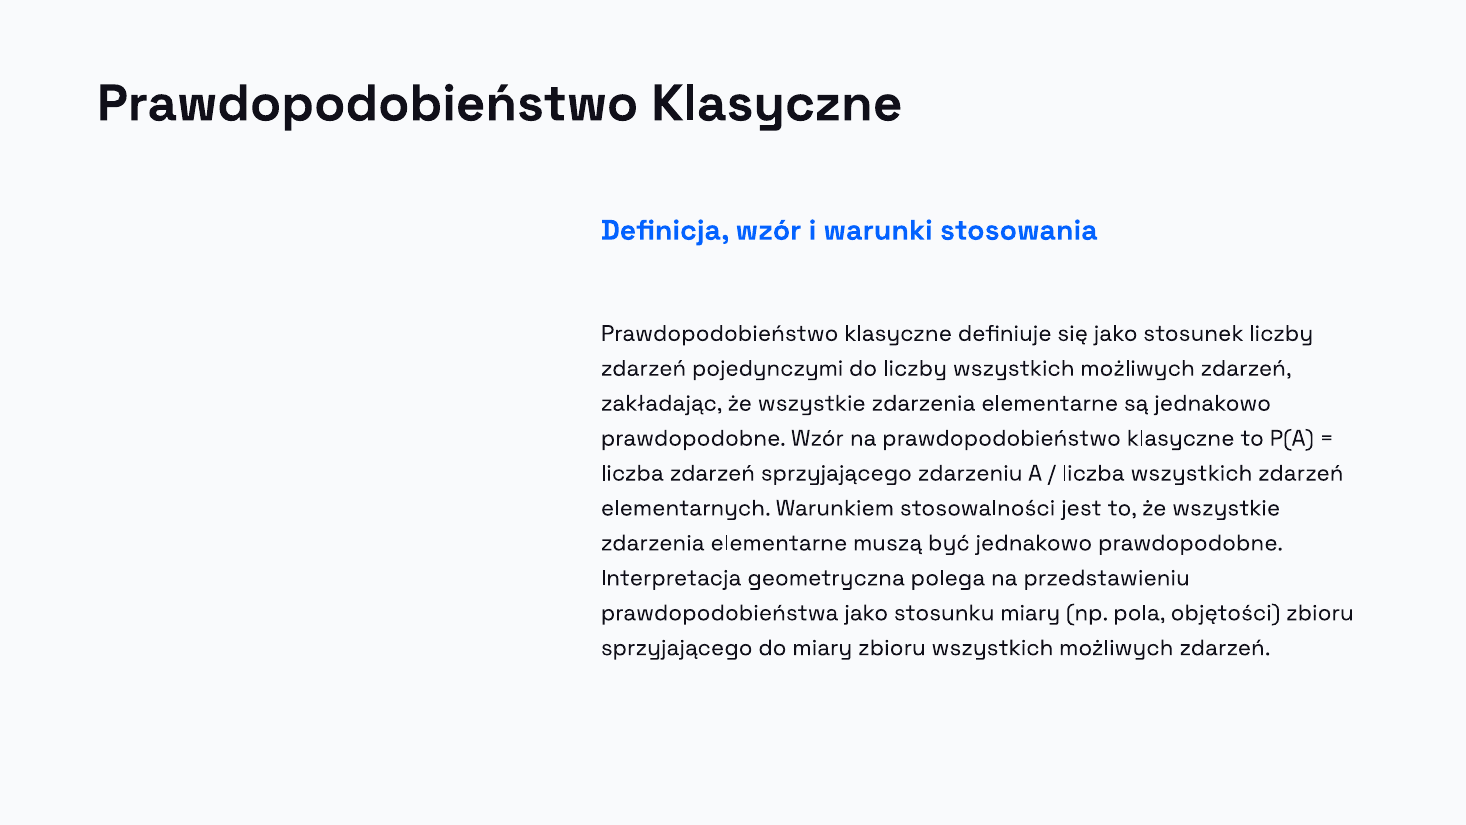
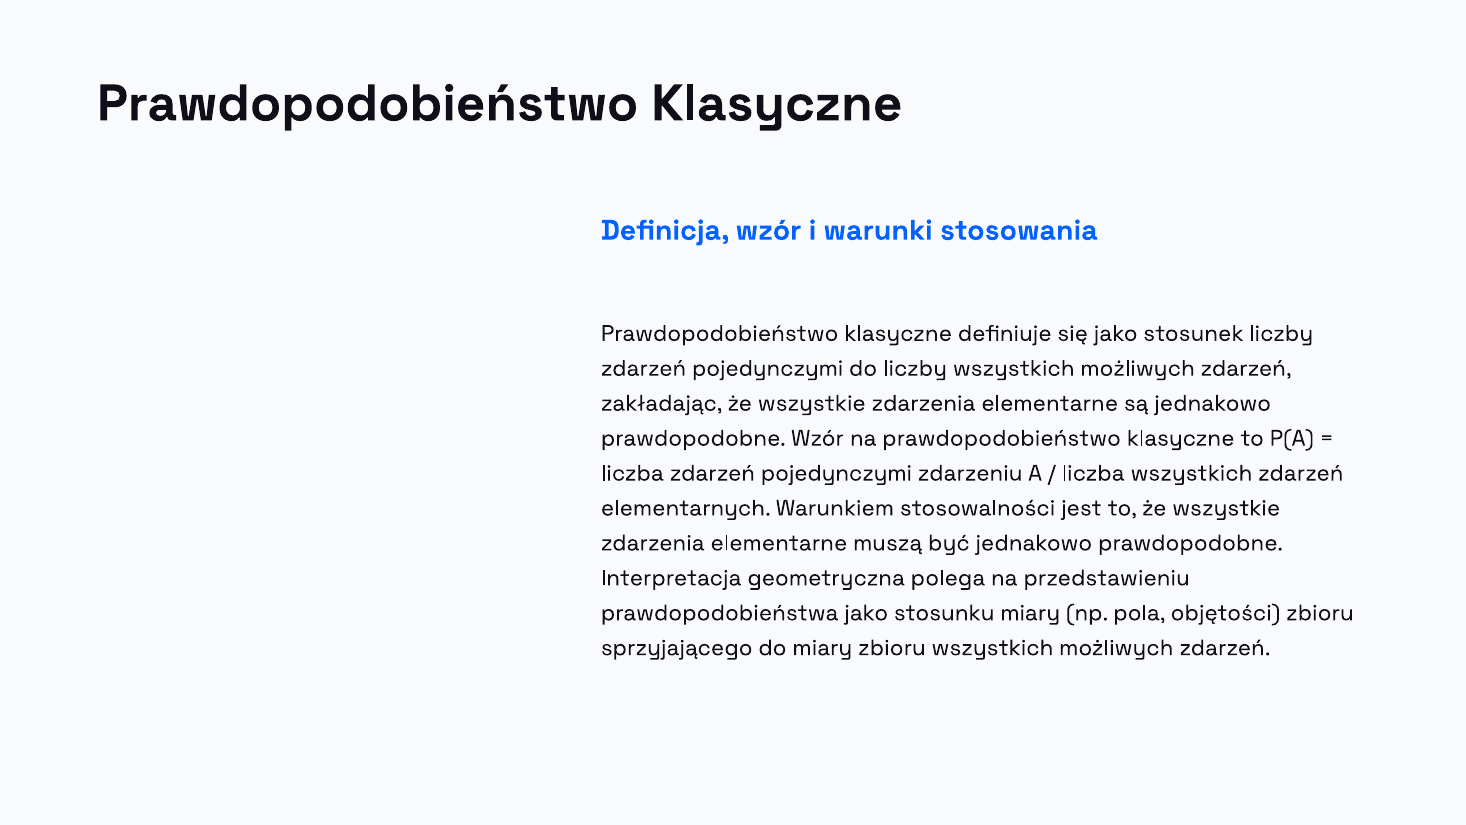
liczba zdarzeń sprzyjającego: sprzyjającego -> pojedynczymi
